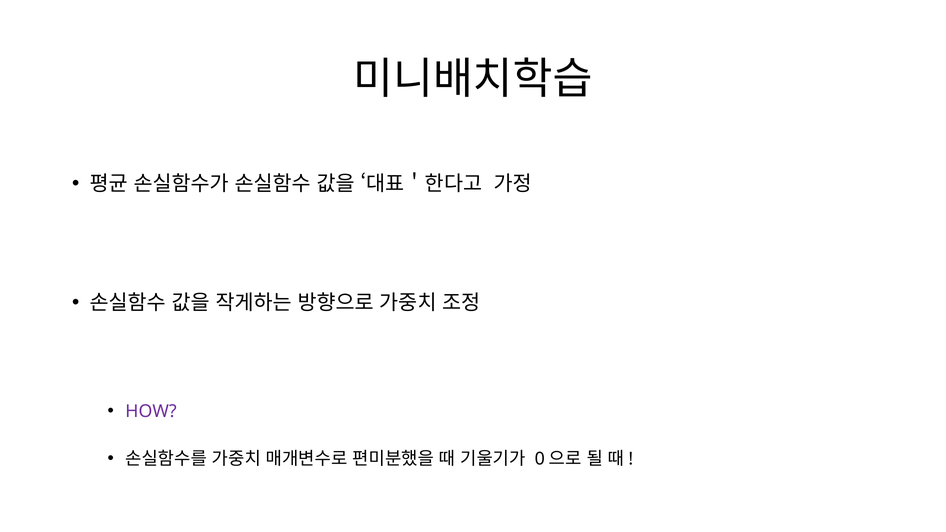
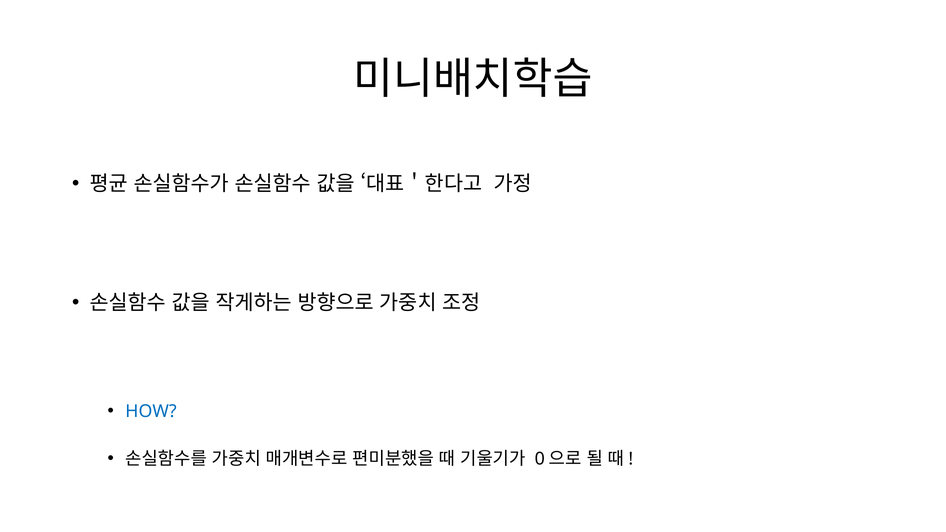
HOW colour: purple -> blue
